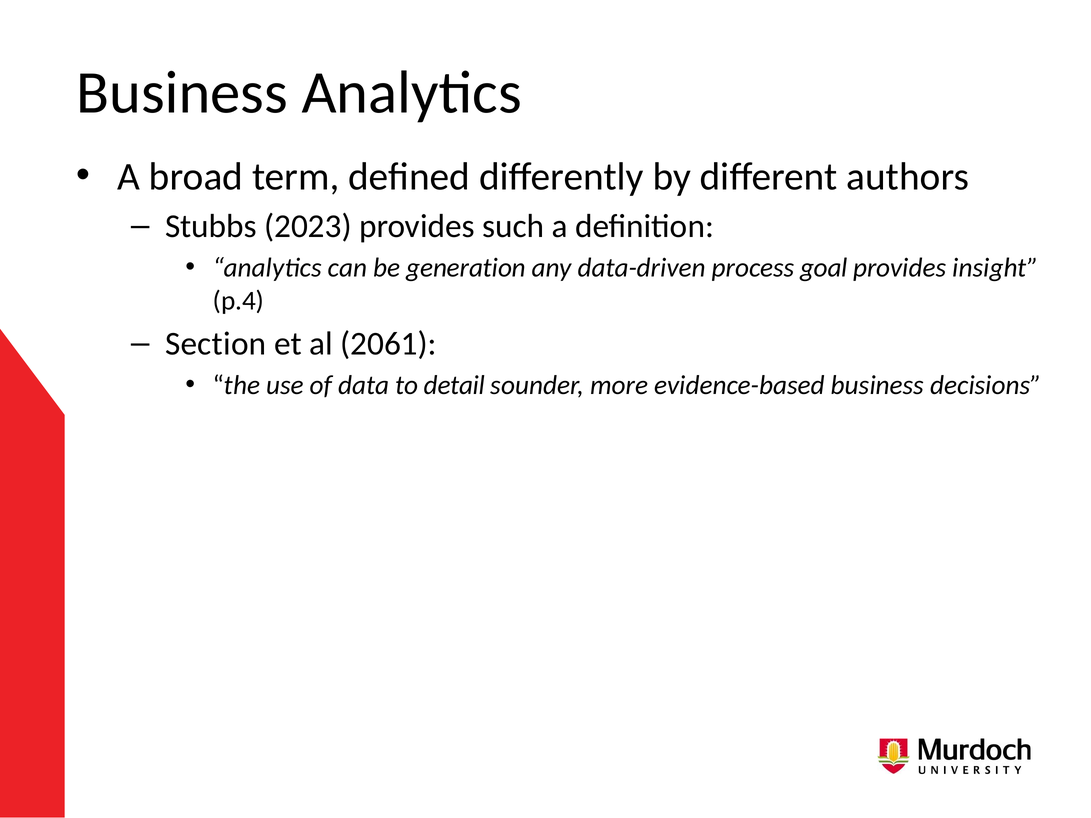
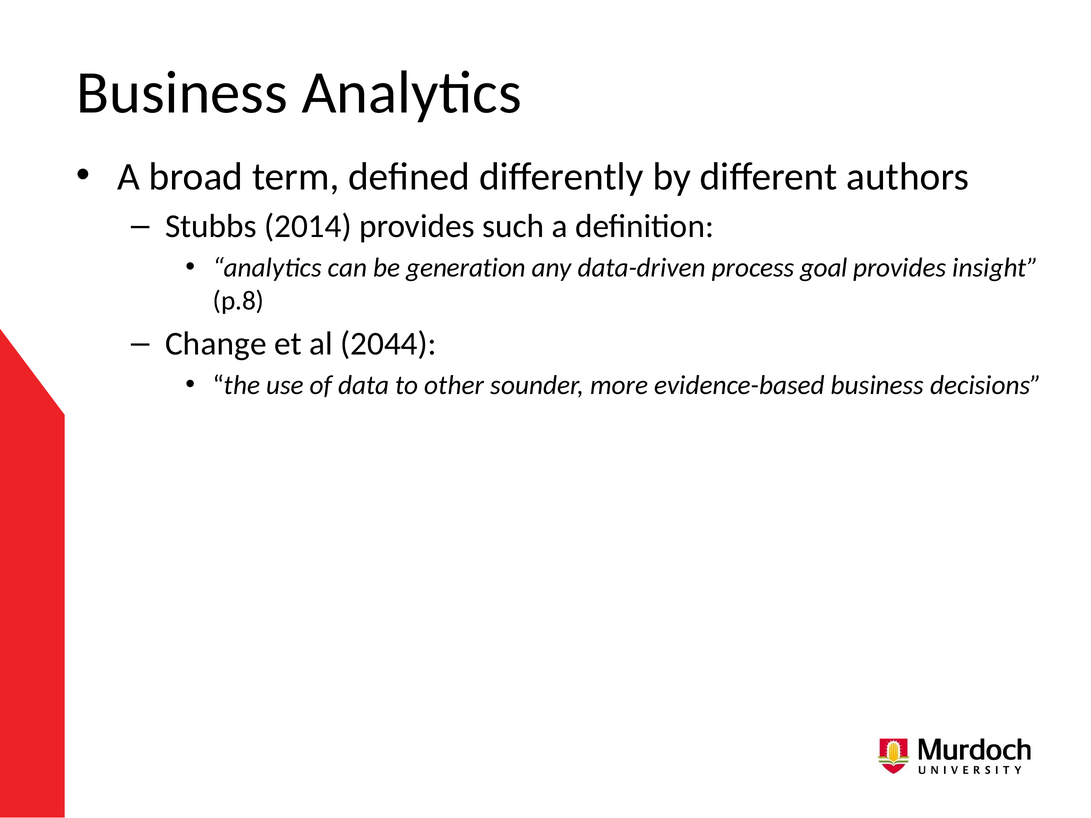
2023: 2023 -> 2014
p.4: p.4 -> p.8
Section: Section -> Change
2061: 2061 -> 2044
detail: detail -> other
